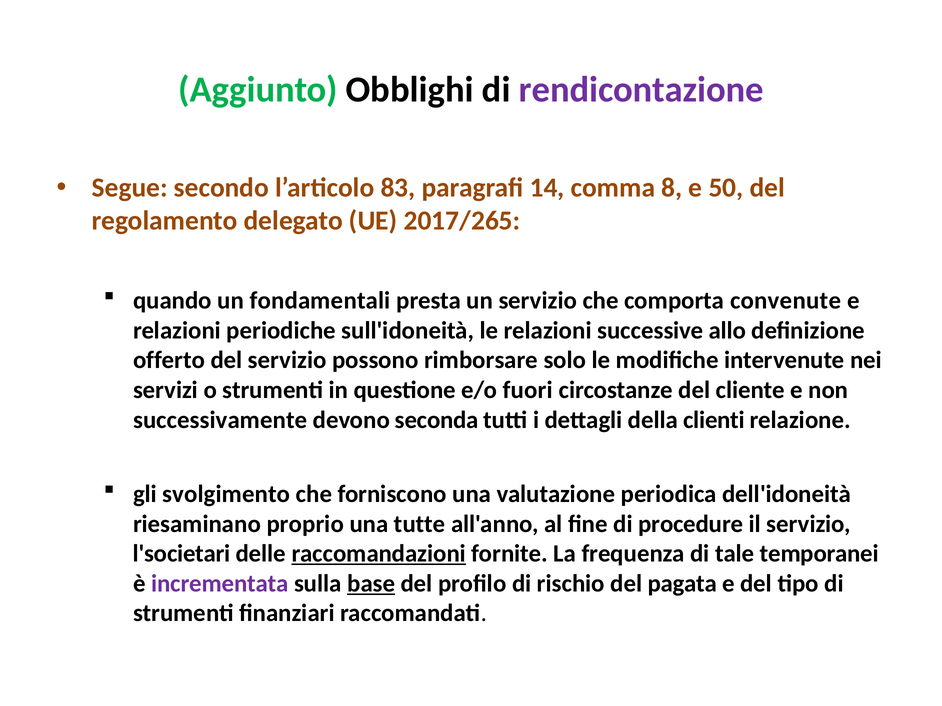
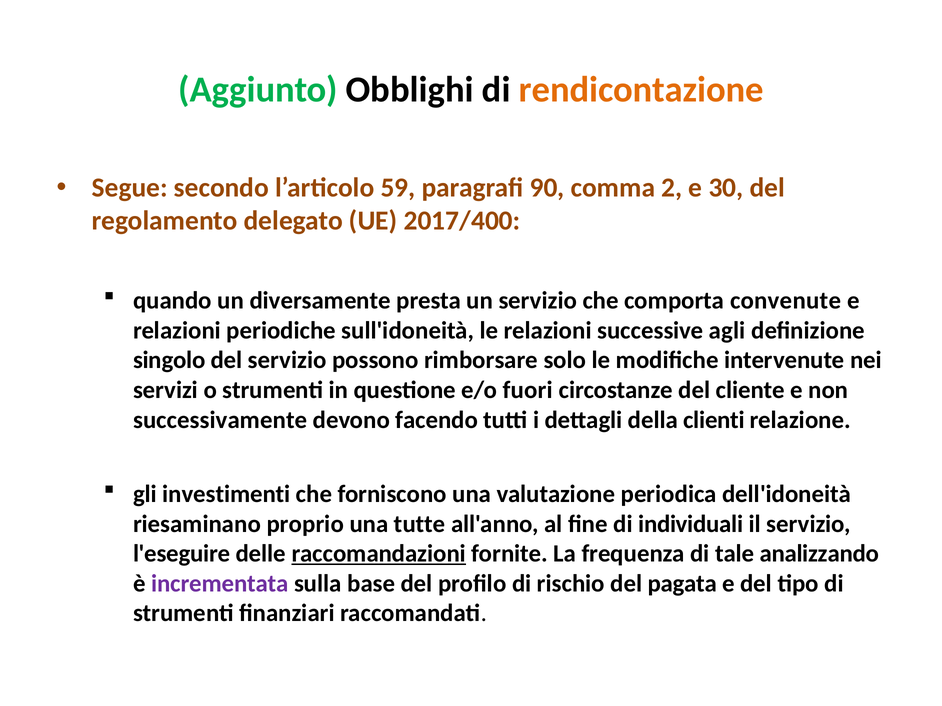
rendicontazione colour: purple -> orange
83: 83 -> 59
14: 14 -> 90
8: 8 -> 2
50: 50 -> 30
2017/265: 2017/265 -> 2017/400
fondamentali: fondamentali -> diversamente
allo: allo -> agli
offerto: offerto -> singolo
seconda: seconda -> facendo
svolgimento: svolgimento -> investimenti
procedure: procedure -> individuali
l'societari: l'societari -> l'eseguire
temporanei: temporanei -> analizzando
base underline: present -> none
